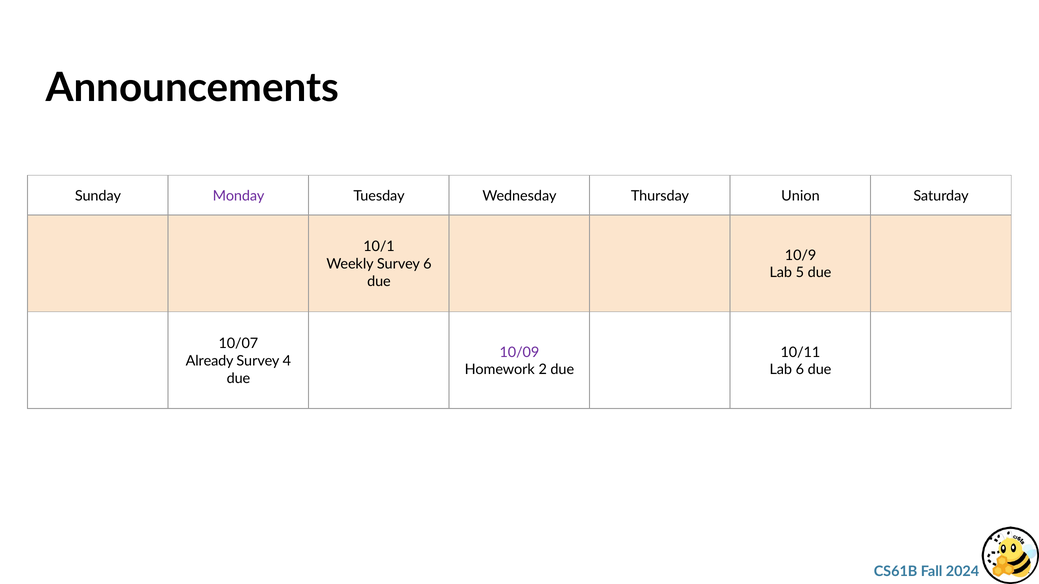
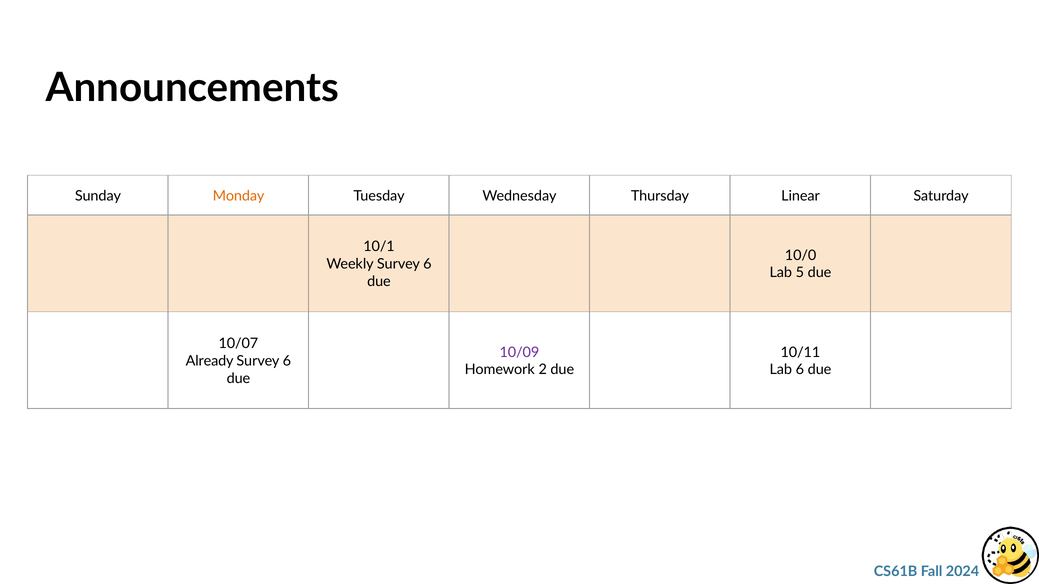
Monday colour: purple -> orange
Union: Union -> Linear
10/9: 10/9 -> 10/0
4 at (287, 361): 4 -> 6
